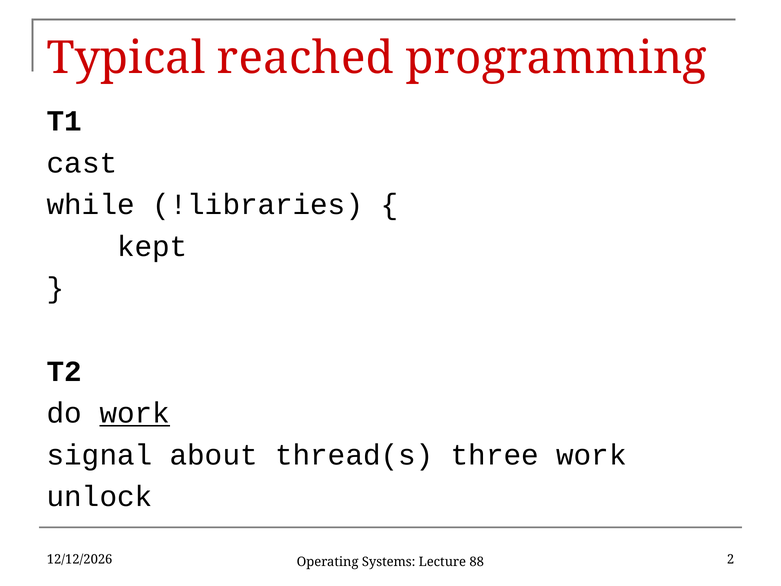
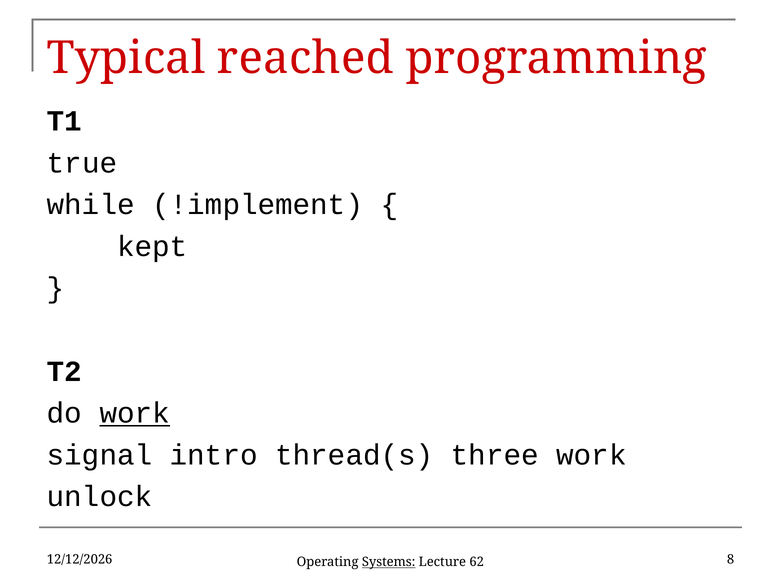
cast: cast -> true
!libraries: !libraries -> !implement
about: about -> intro
2: 2 -> 8
Systems underline: none -> present
88: 88 -> 62
